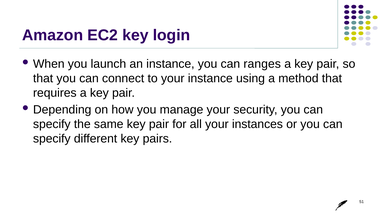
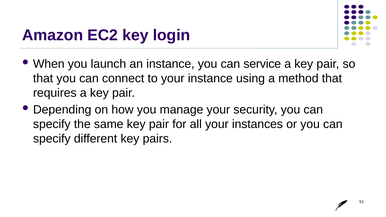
ranges: ranges -> service
